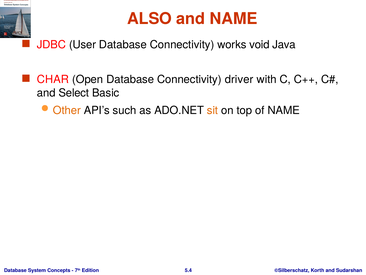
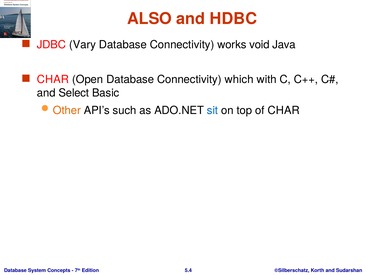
and NAME: NAME -> HDBC
User: User -> Vary
driver: driver -> which
sit colour: orange -> blue
of NAME: NAME -> CHAR
